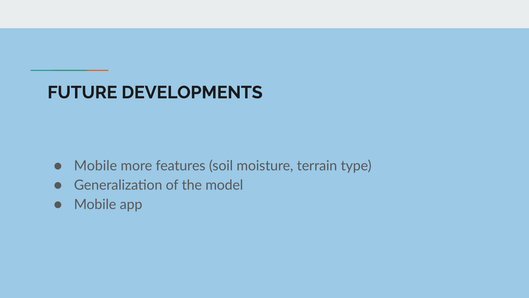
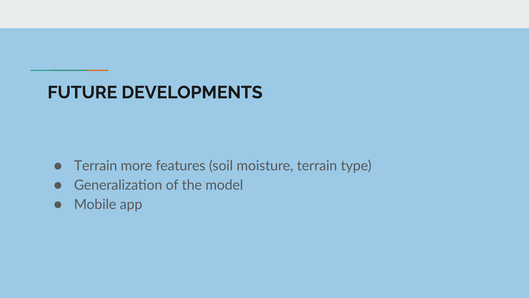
Mobile at (95, 166): Mobile -> Terrain
